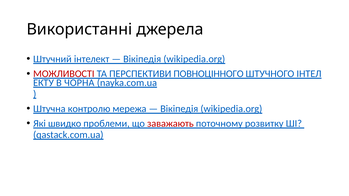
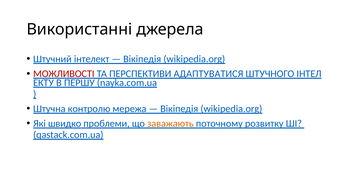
ПОВНОЦІННОГО: ПОВНОЦІННОГО -> АДАПТУВАТИСЯ
ЧОРНА: ЧОРНА -> ПЕРШУ
заважають colour: red -> orange
